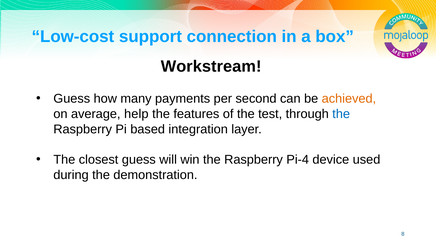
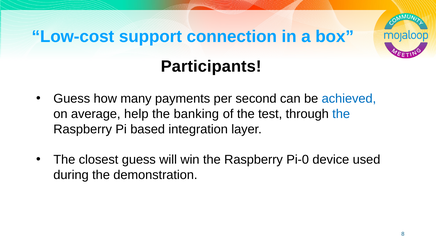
Workstream: Workstream -> Participants
achieved colour: orange -> blue
features: features -> banking
Pi-4: Pi-4 -> Pi-0
